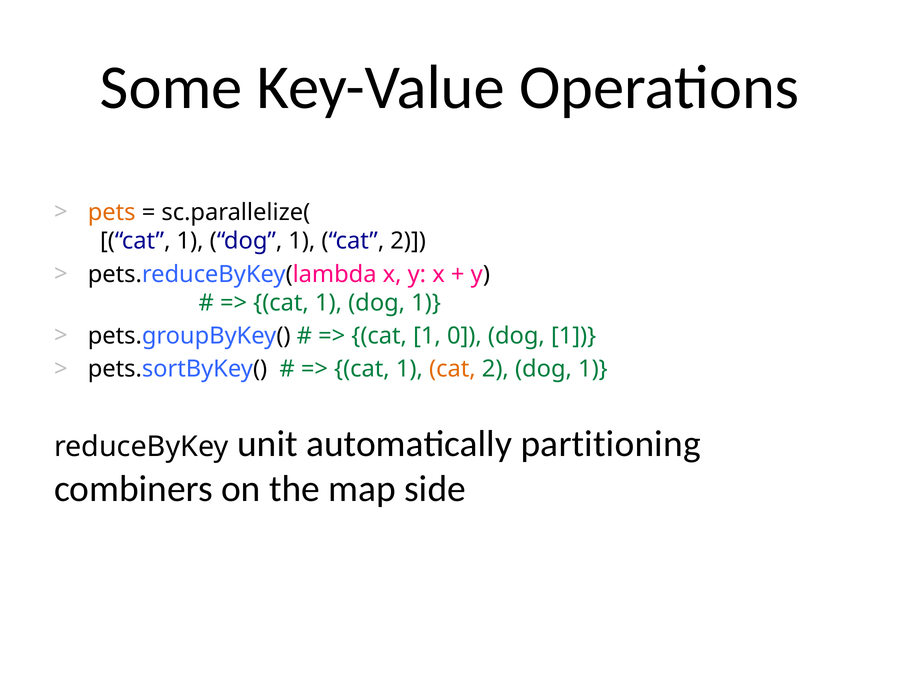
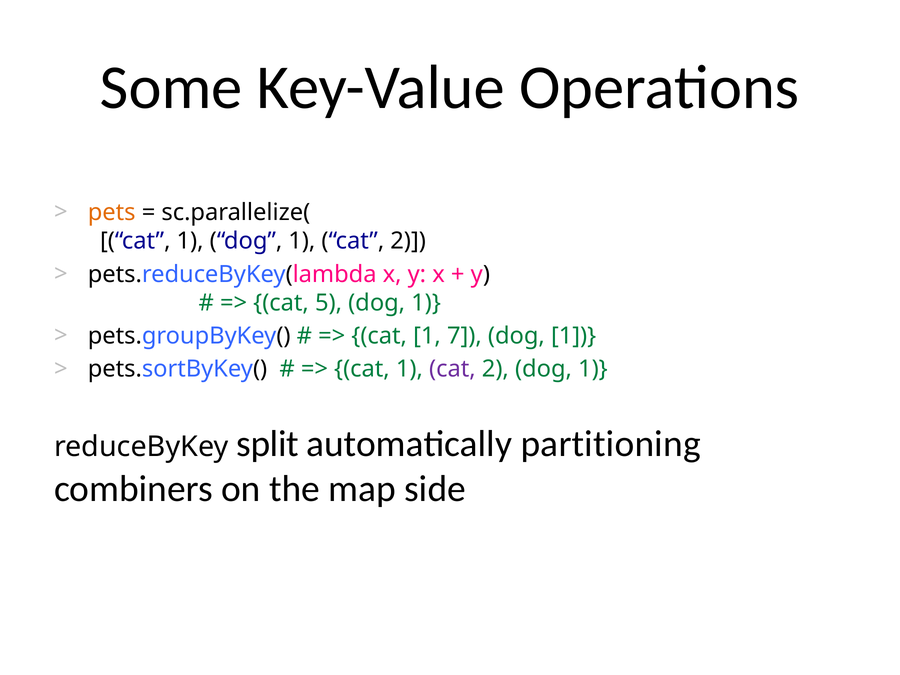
1 at (329, 303): 1 -> 5
0: 0 -> 7
cat at (452, 369) colour: orange -> purple
unit: unit -> split
